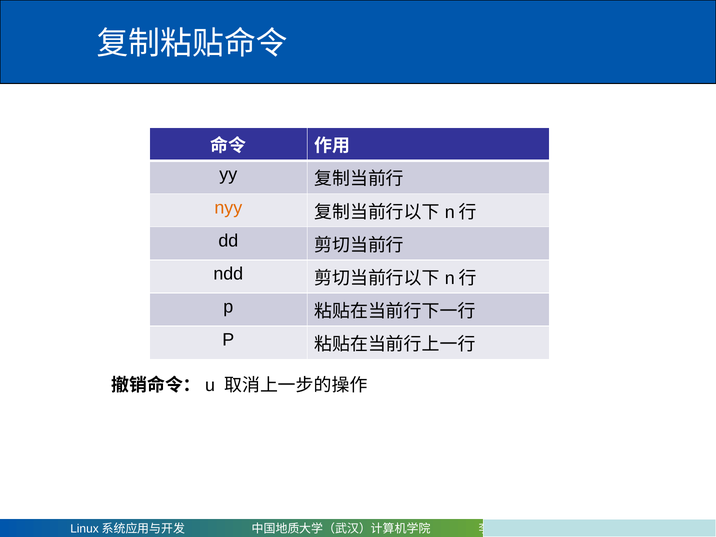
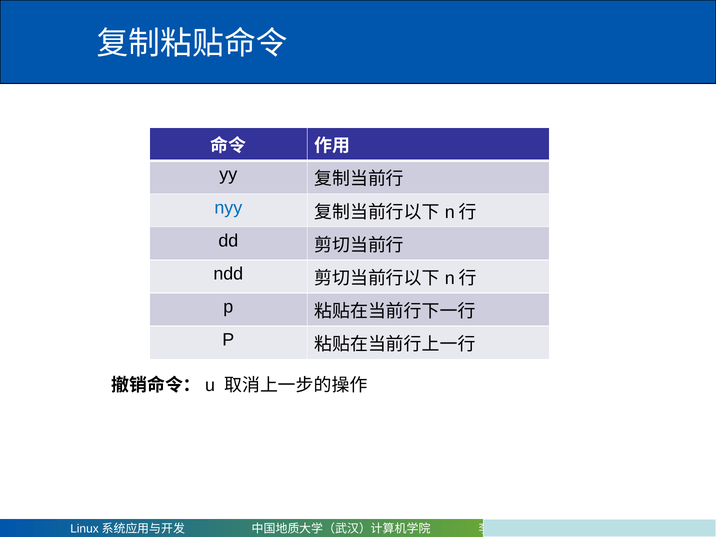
nyy colour: orange -> blue
